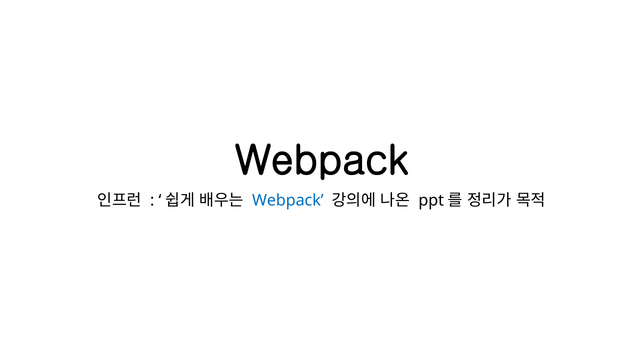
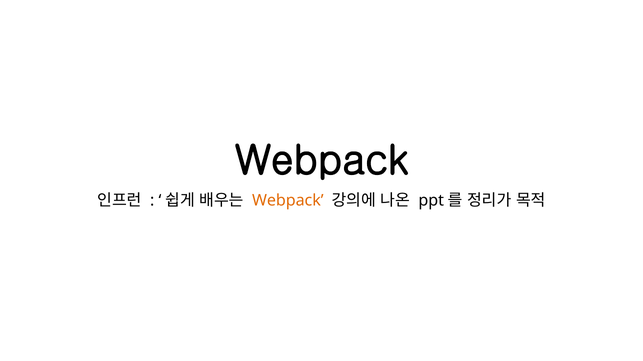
Webpack at (288, 201) colour: blue -> orange
